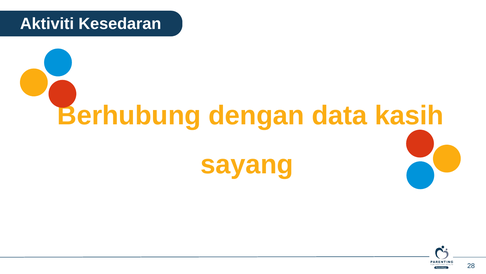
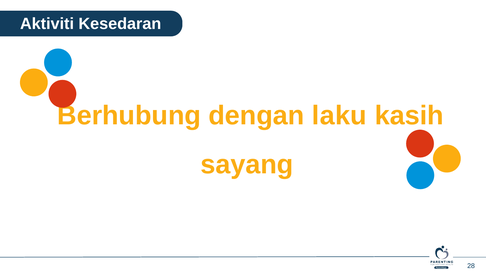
data: data -> laku
